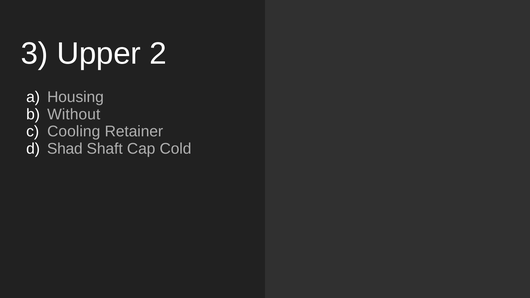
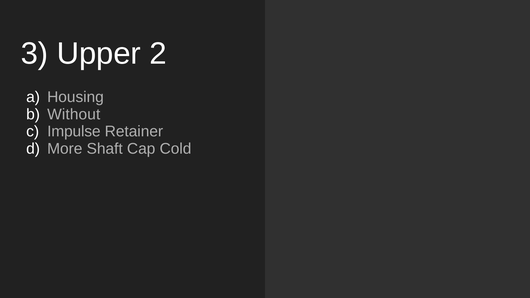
Cooling: Cooling -> Impulse
Shad: Shad -> More
